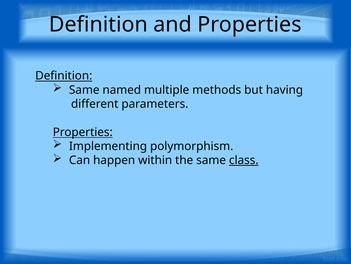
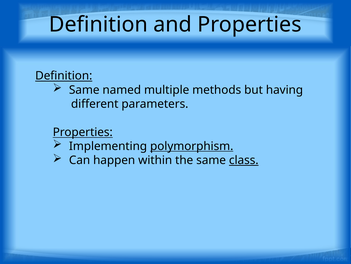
polymorphism underline: none -> present
